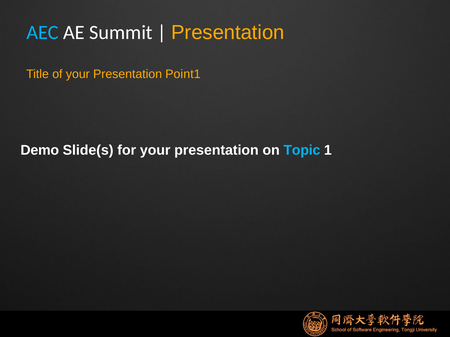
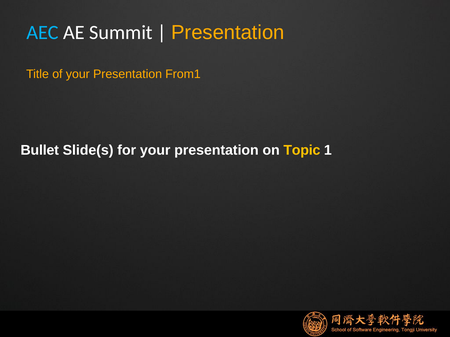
Point1: Point1 -> From1
Demo: Demo -> Bullet
Topic colour: light blue -> yellow
